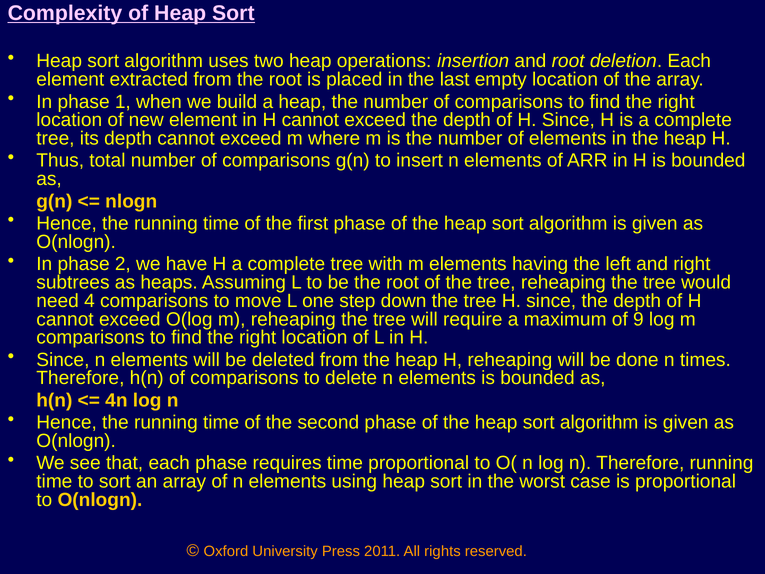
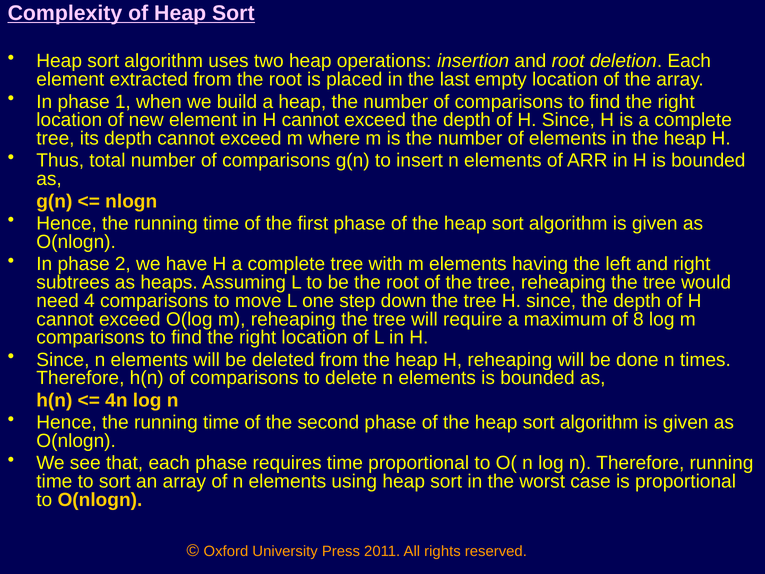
9: 9 -> 8
